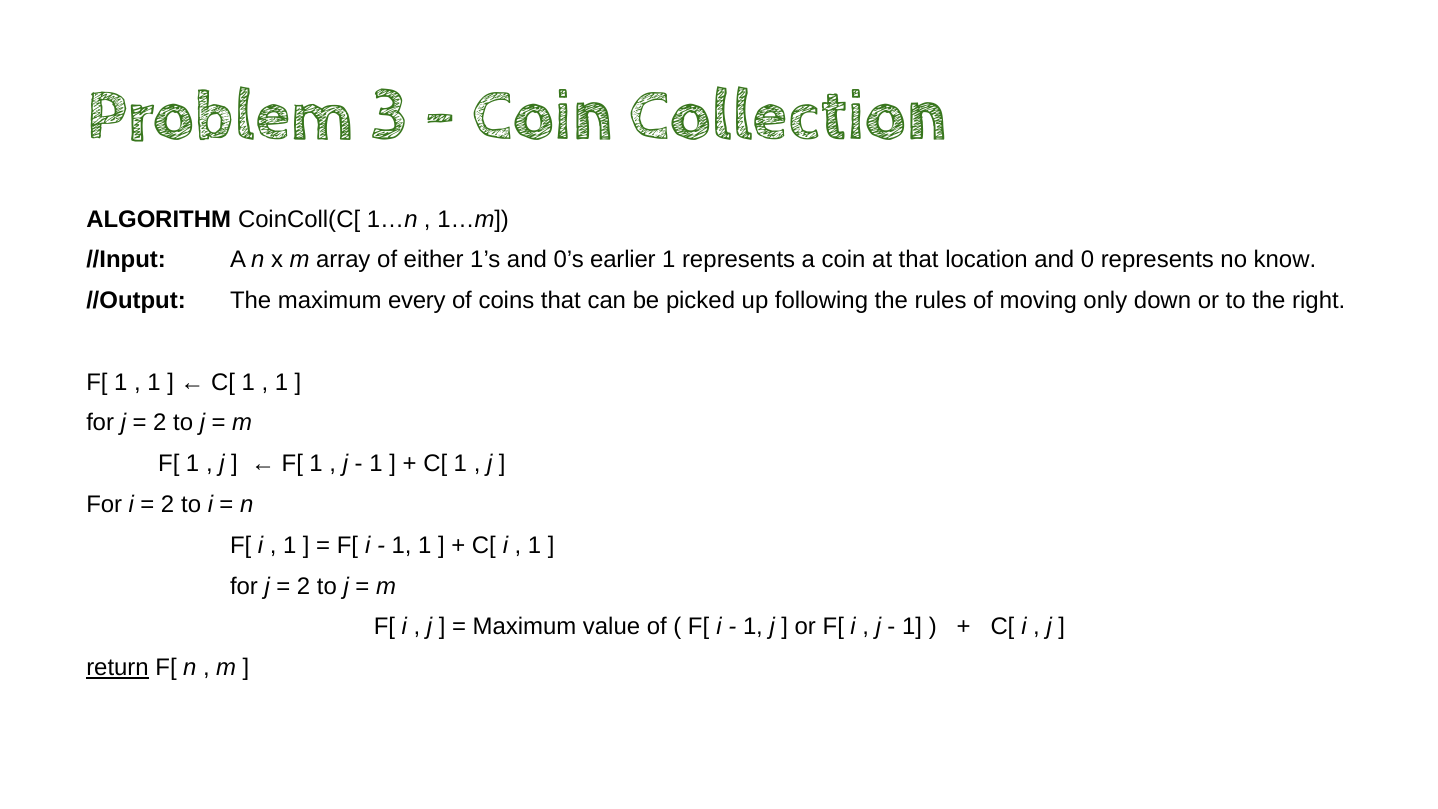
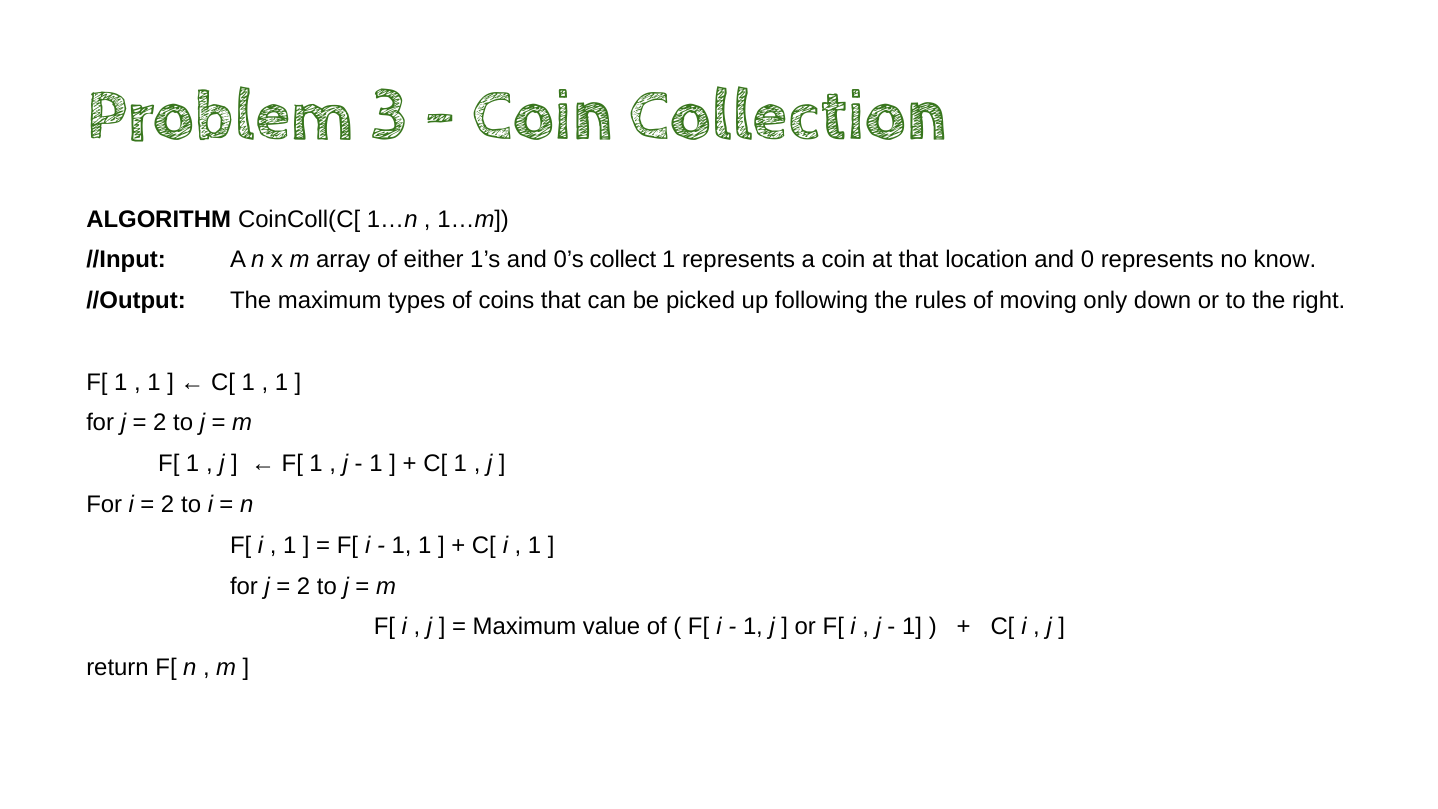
earlier: earlier -> collect
every: every -> types
return underline: present -> none
